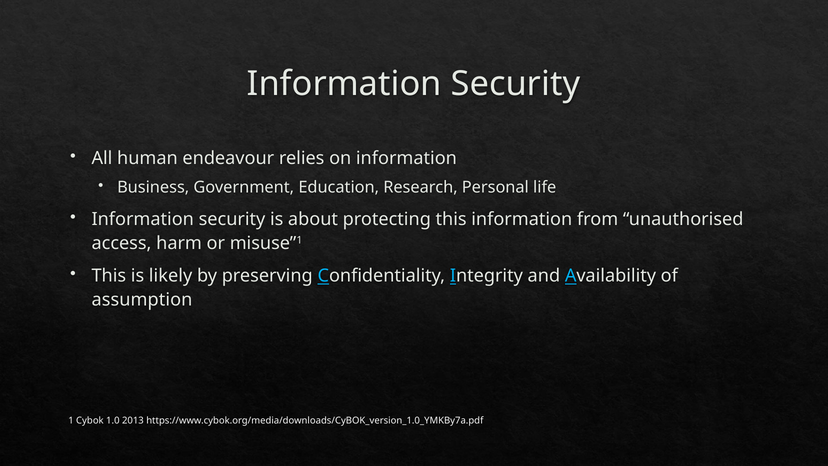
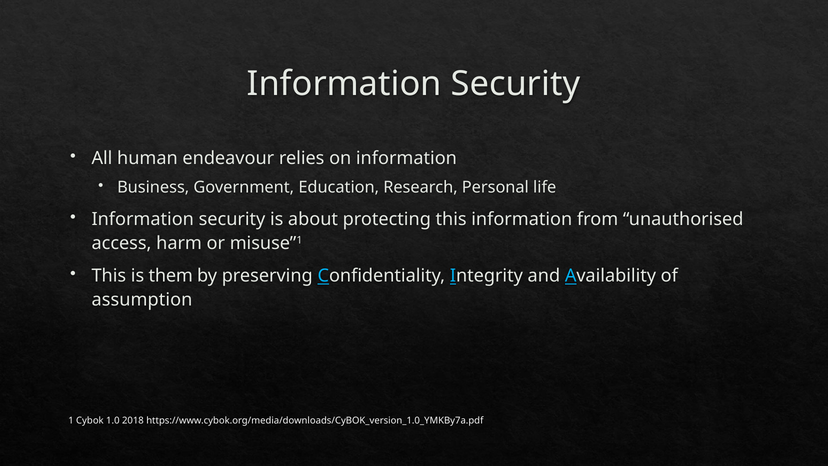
likely: likely -> them
2013: 2013 -> 2018
